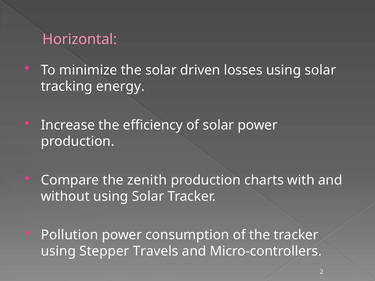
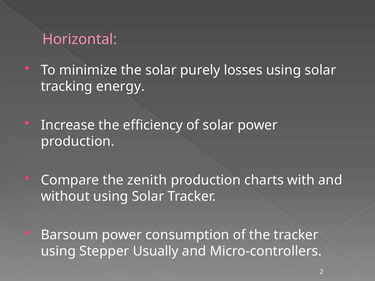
driven: driven -> purely
Pollution: Pollution -> Barsoum
Travels: Travels -> Usually
